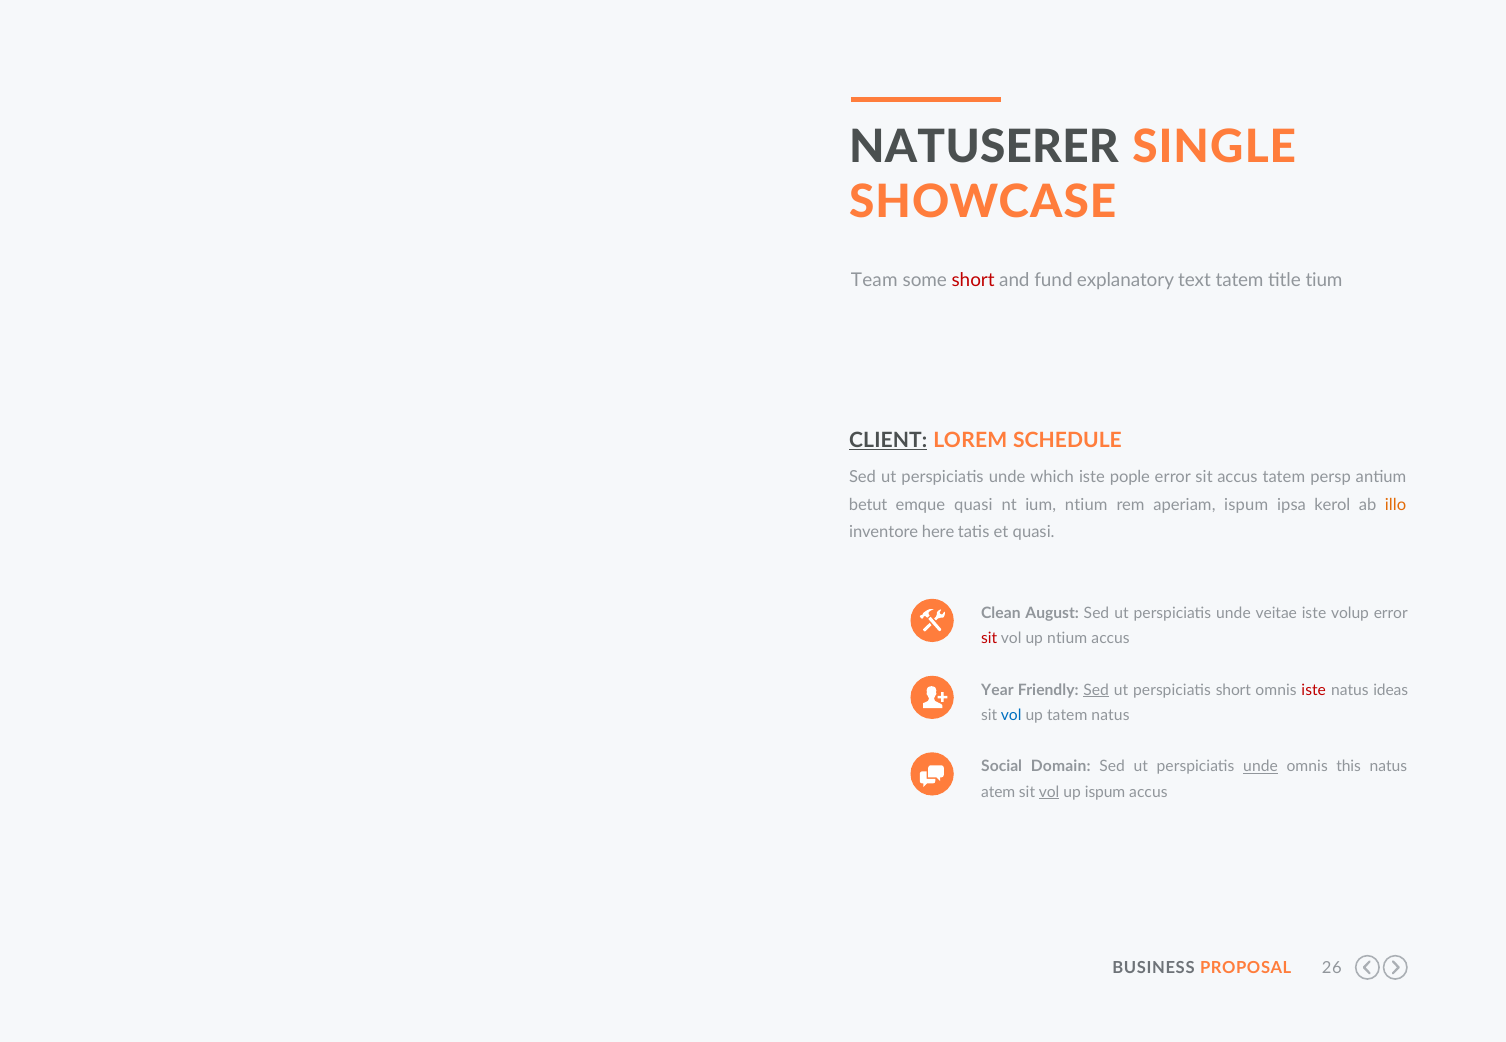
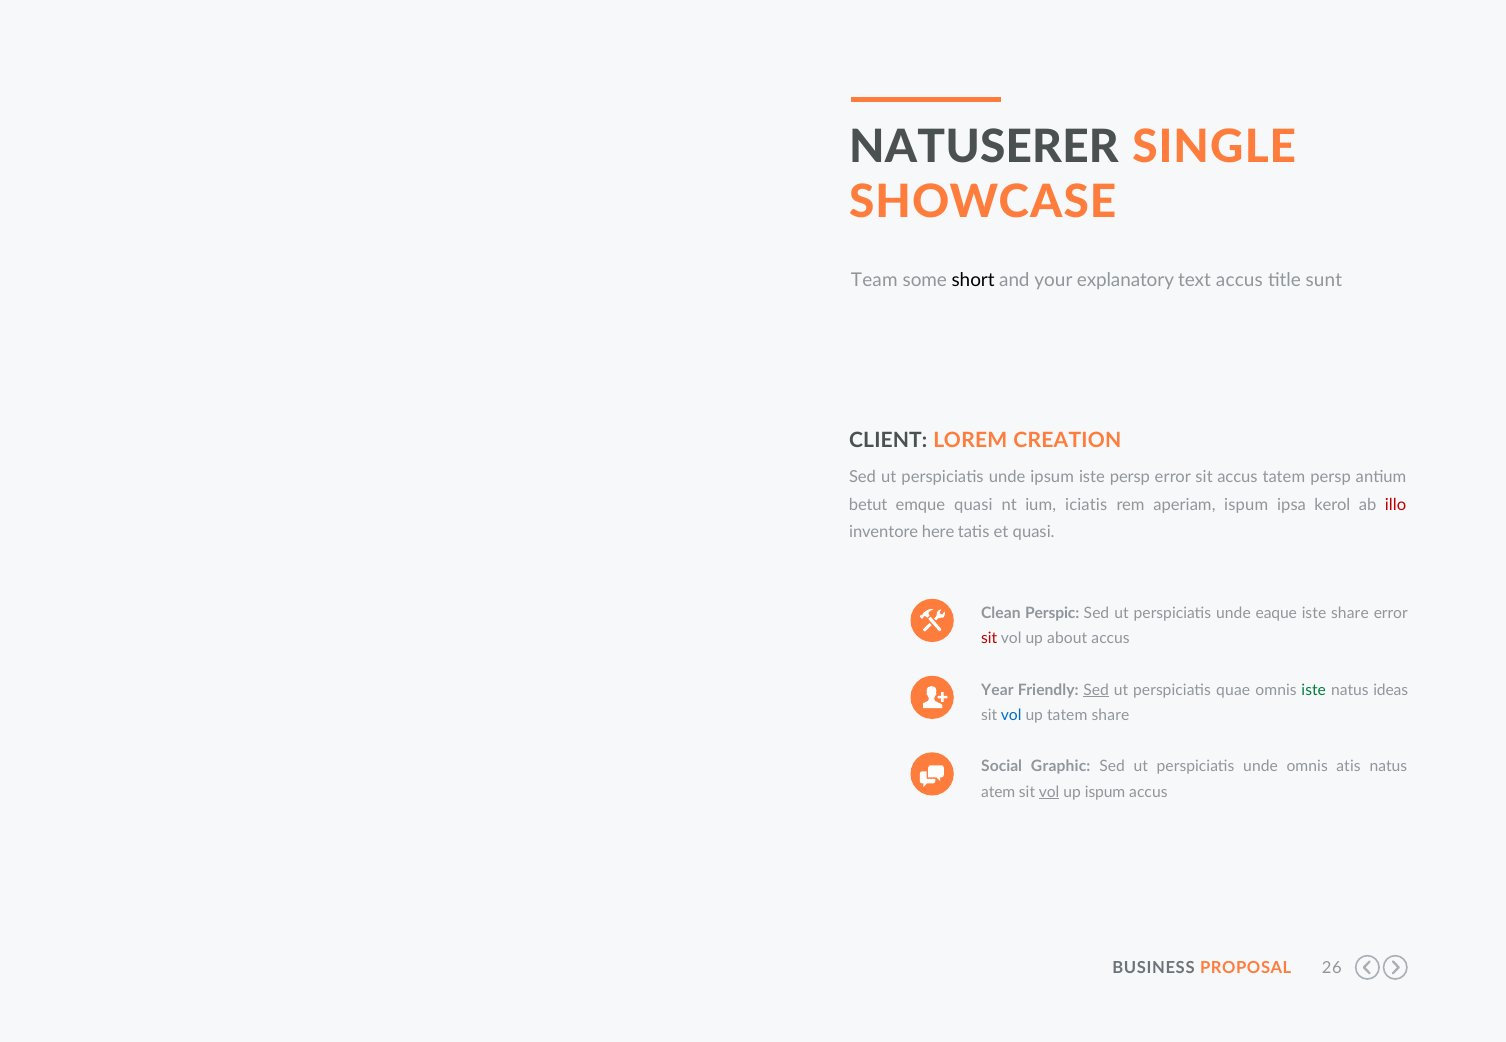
short at (973, 280) colour: red -> black
fund: fund -> your
text tatem: tatem -> accus
tium: tium -> sunt
CLIENT underline: present -> none
SCHEDULE: SCHEDULE -> CREATION
which: which -> ipsum
iste pople: pople -> persp
ium ntium: ntium -> iciatis
illo colour: orange -> red
August: August -> Perspic
veitae: veitae -> eaque
iste volup: volup -> share
up ntium: ntium -> about
perspiciatis short: short -> quae
iste at (1314, 690) colour: red -> green
tatem natus: natus -> share
Domain: Domain -> Graphic
unde at (1261, 767) underline: present -> none
this: this -> atis
